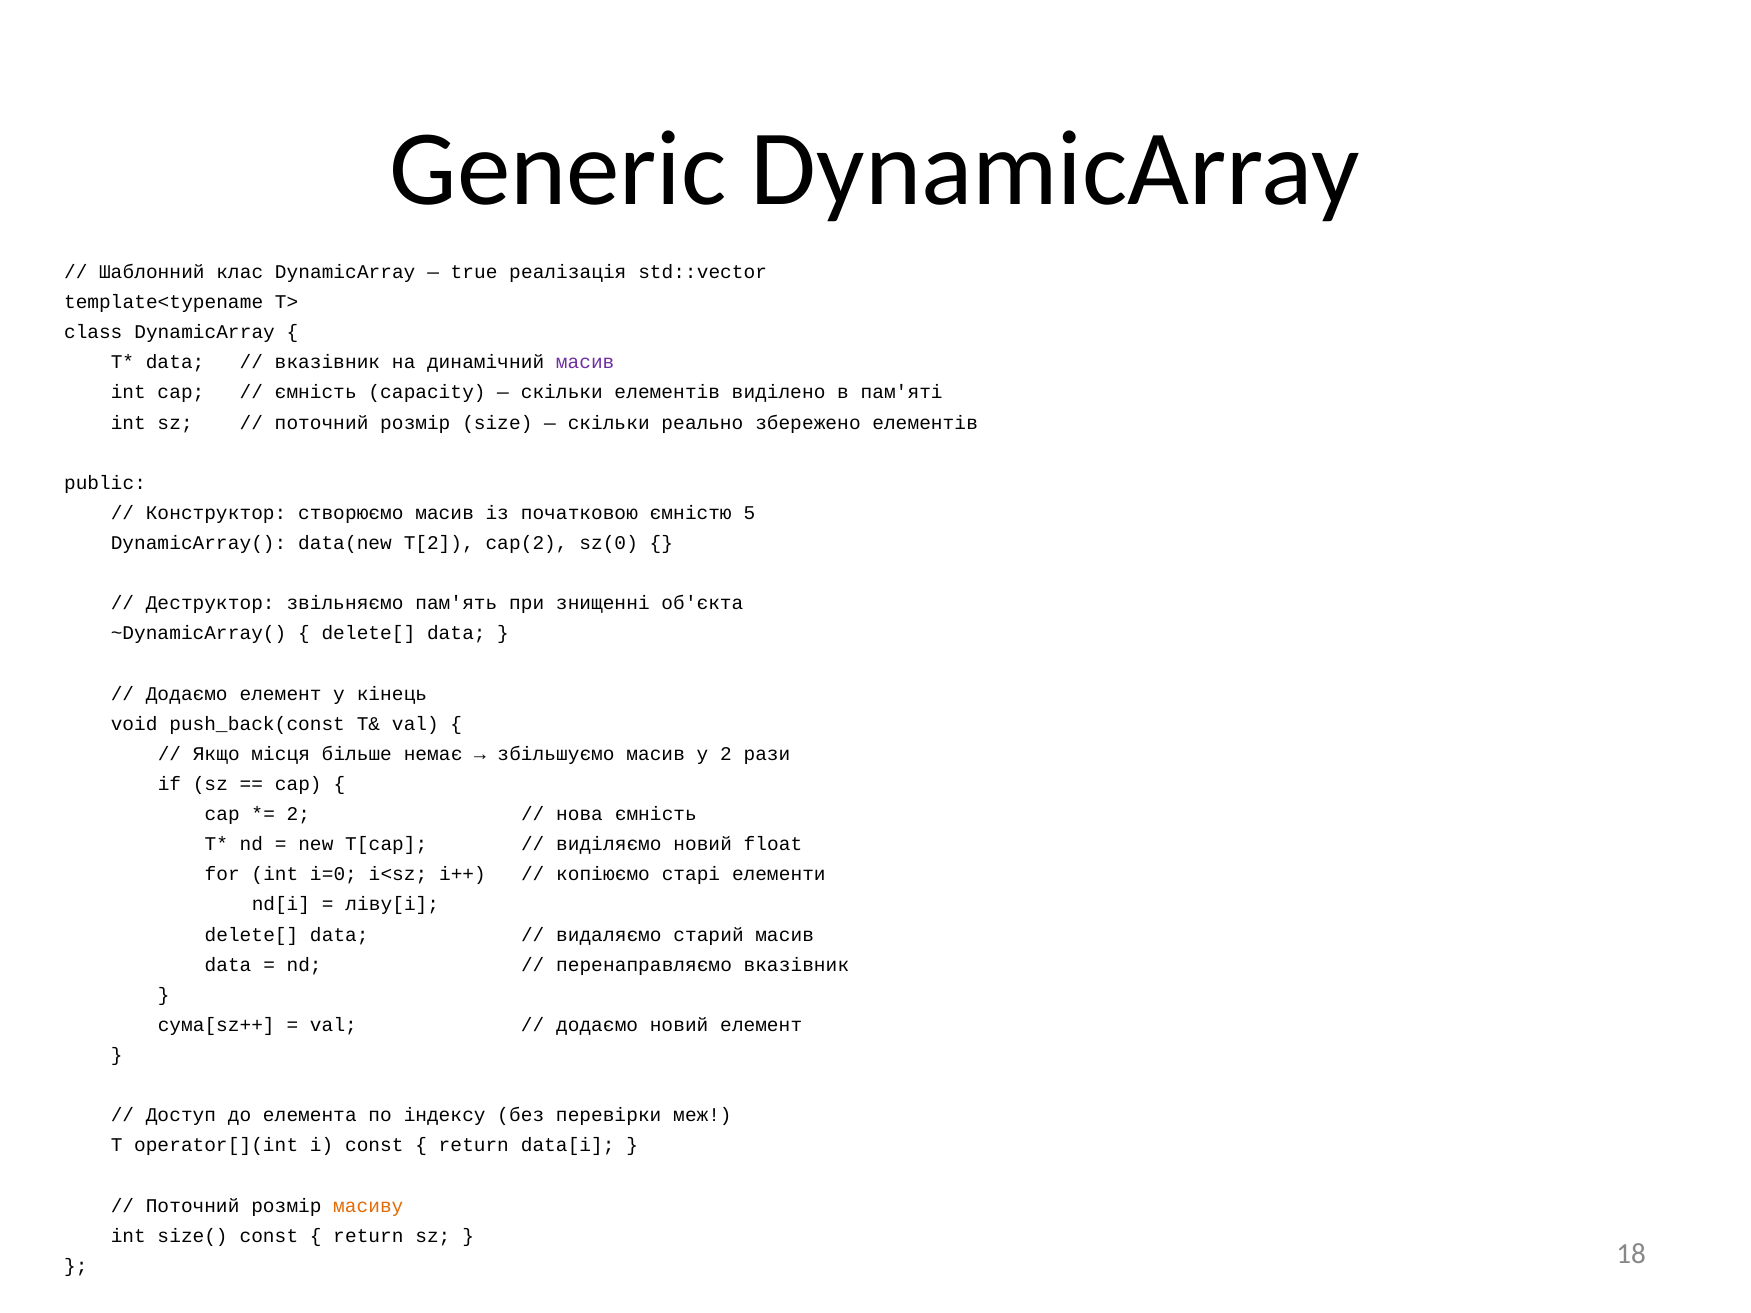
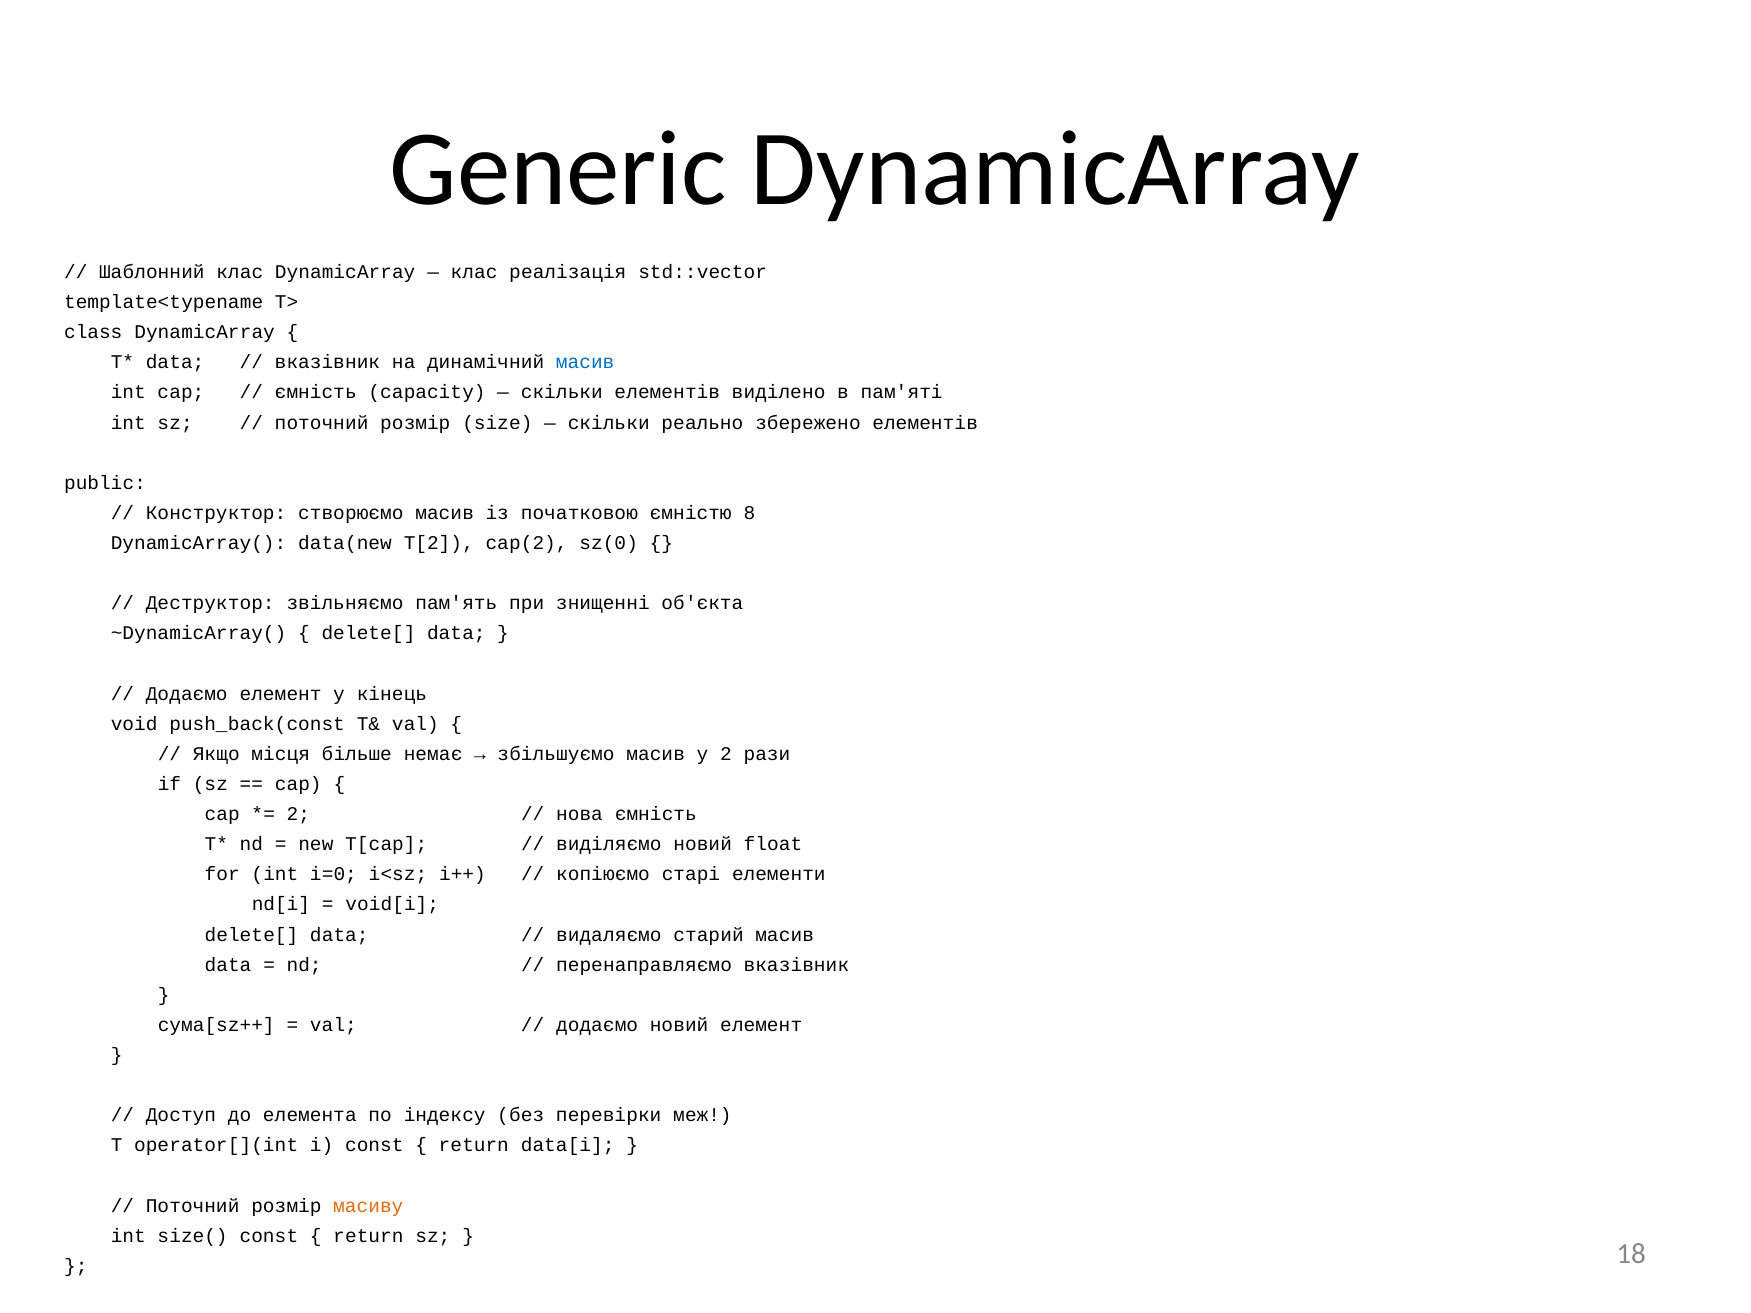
true at (474, 272): true -> клас
масив at (585, 362) colour: purple -> blue
5: 5 -> 8
ліву[i: ліву[i -> void[i
